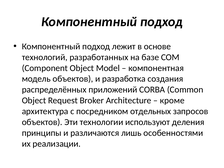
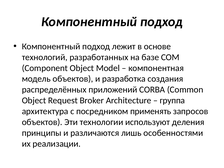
кроме: кроме -> группа
отдельных: отдельных -> применять
